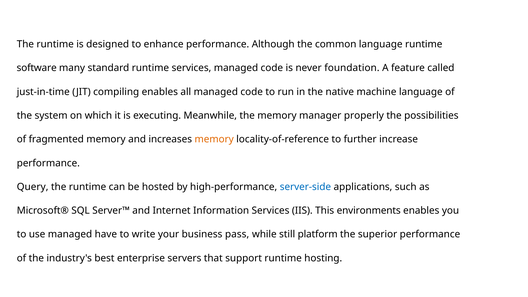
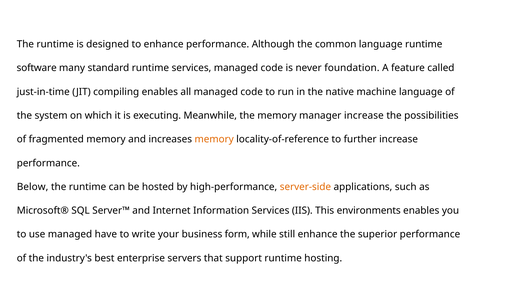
manager properly: properly -> increase
Query: Query -> Below
server-side colour: blue -> orange
pass: pass -> form
still platform: platform -> enhance
